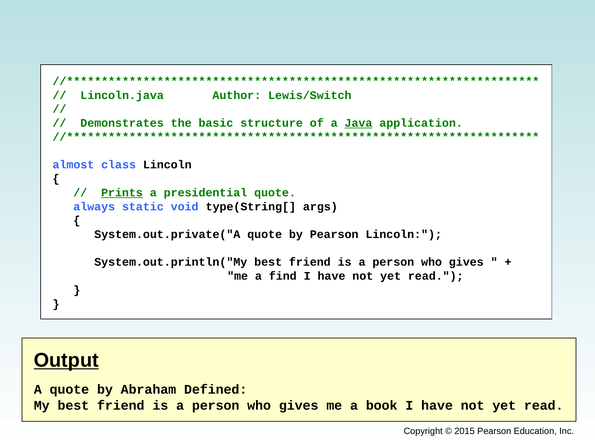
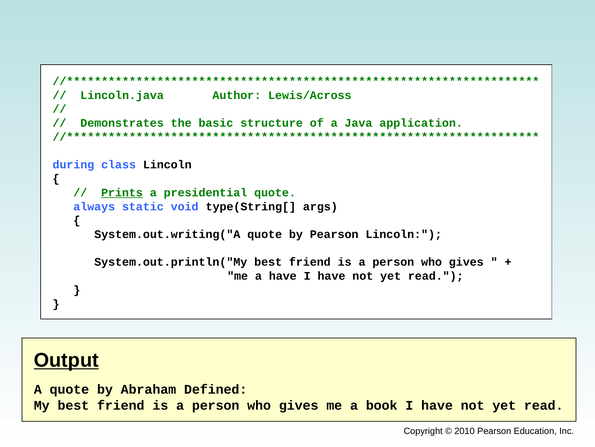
Lewis/Switch: Lewis/Switch -> Lewis/Across
Java underline: present -> none
almost: almost -> during
System.out.private("A: System.out.private("A -> System.out.writing("A
a find: find -> have
2015: 2015 -> 2010
